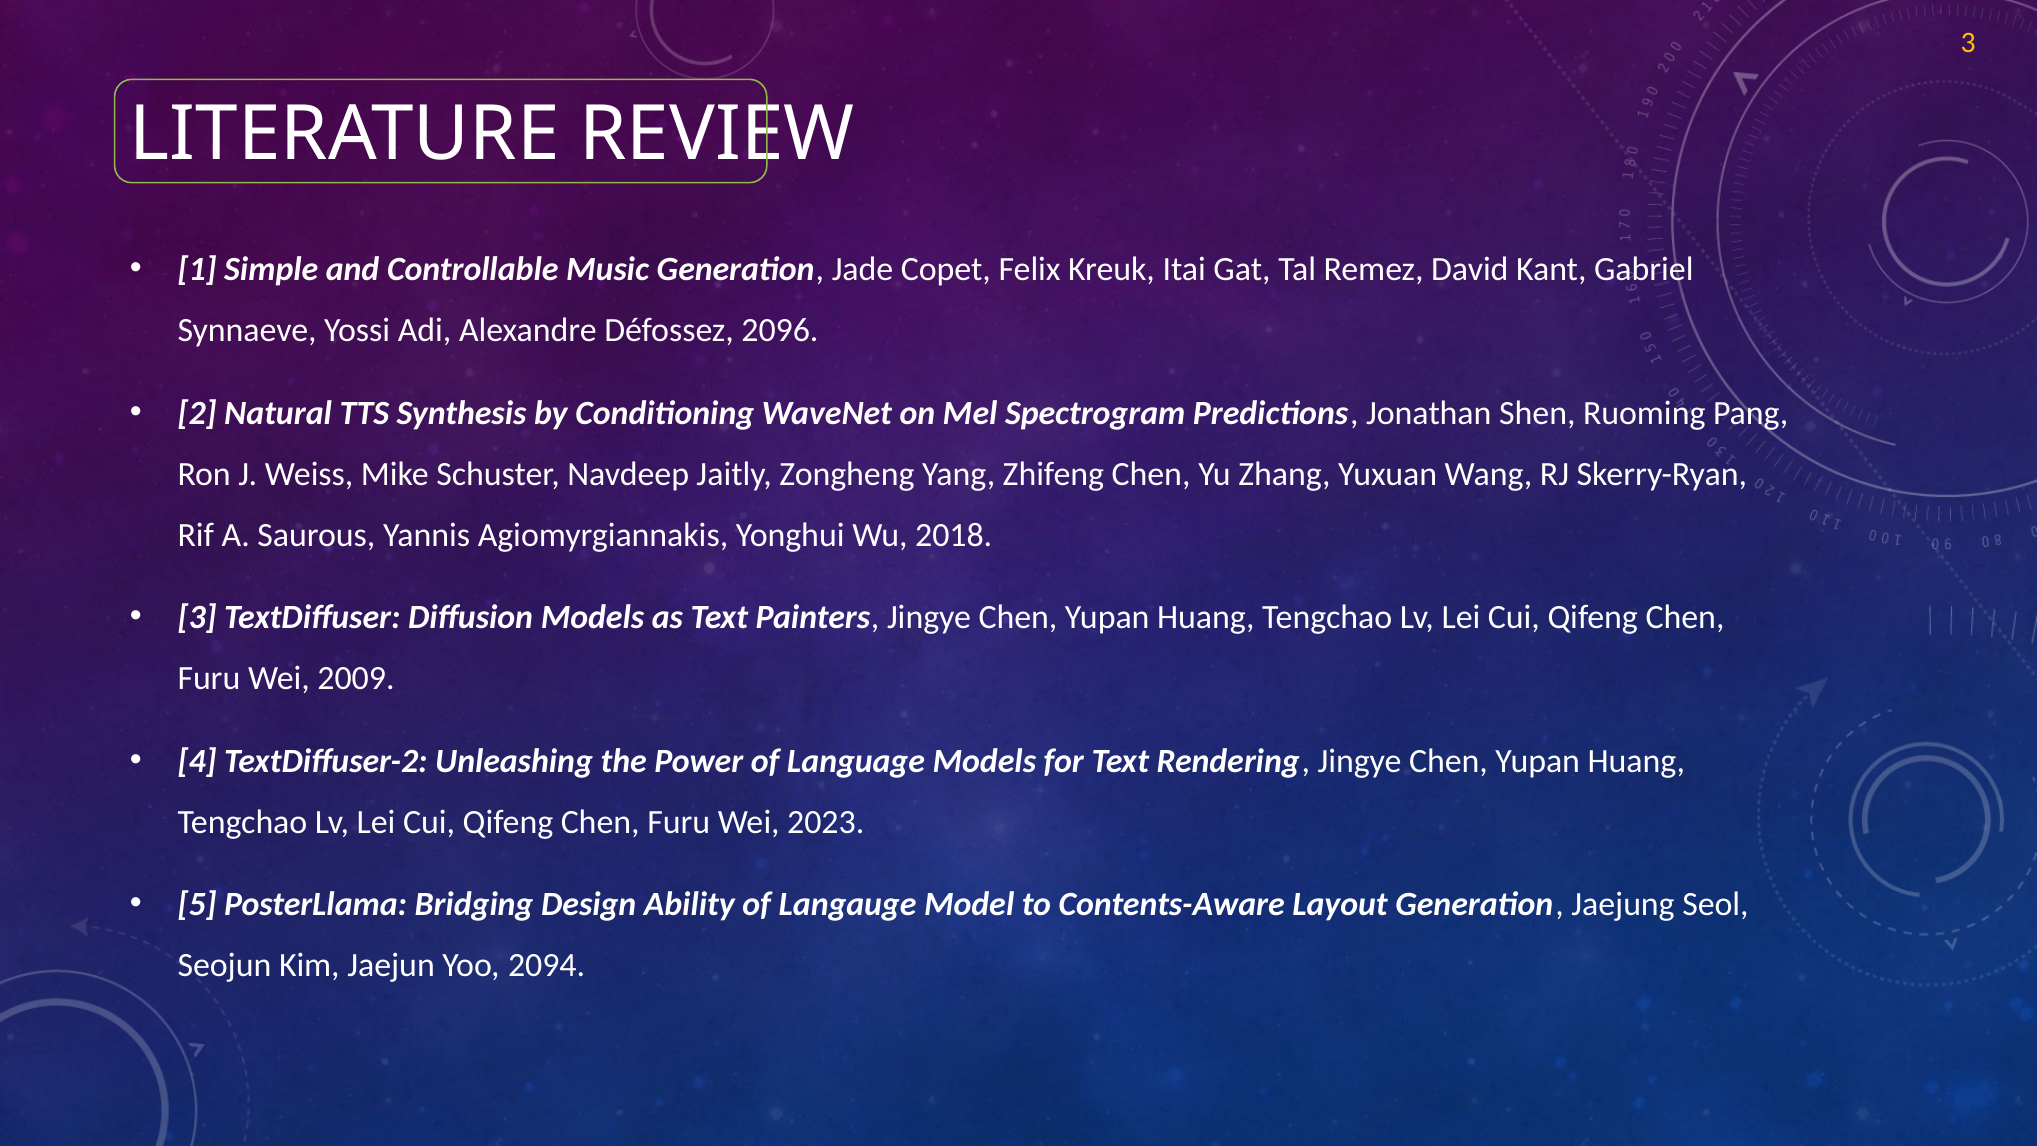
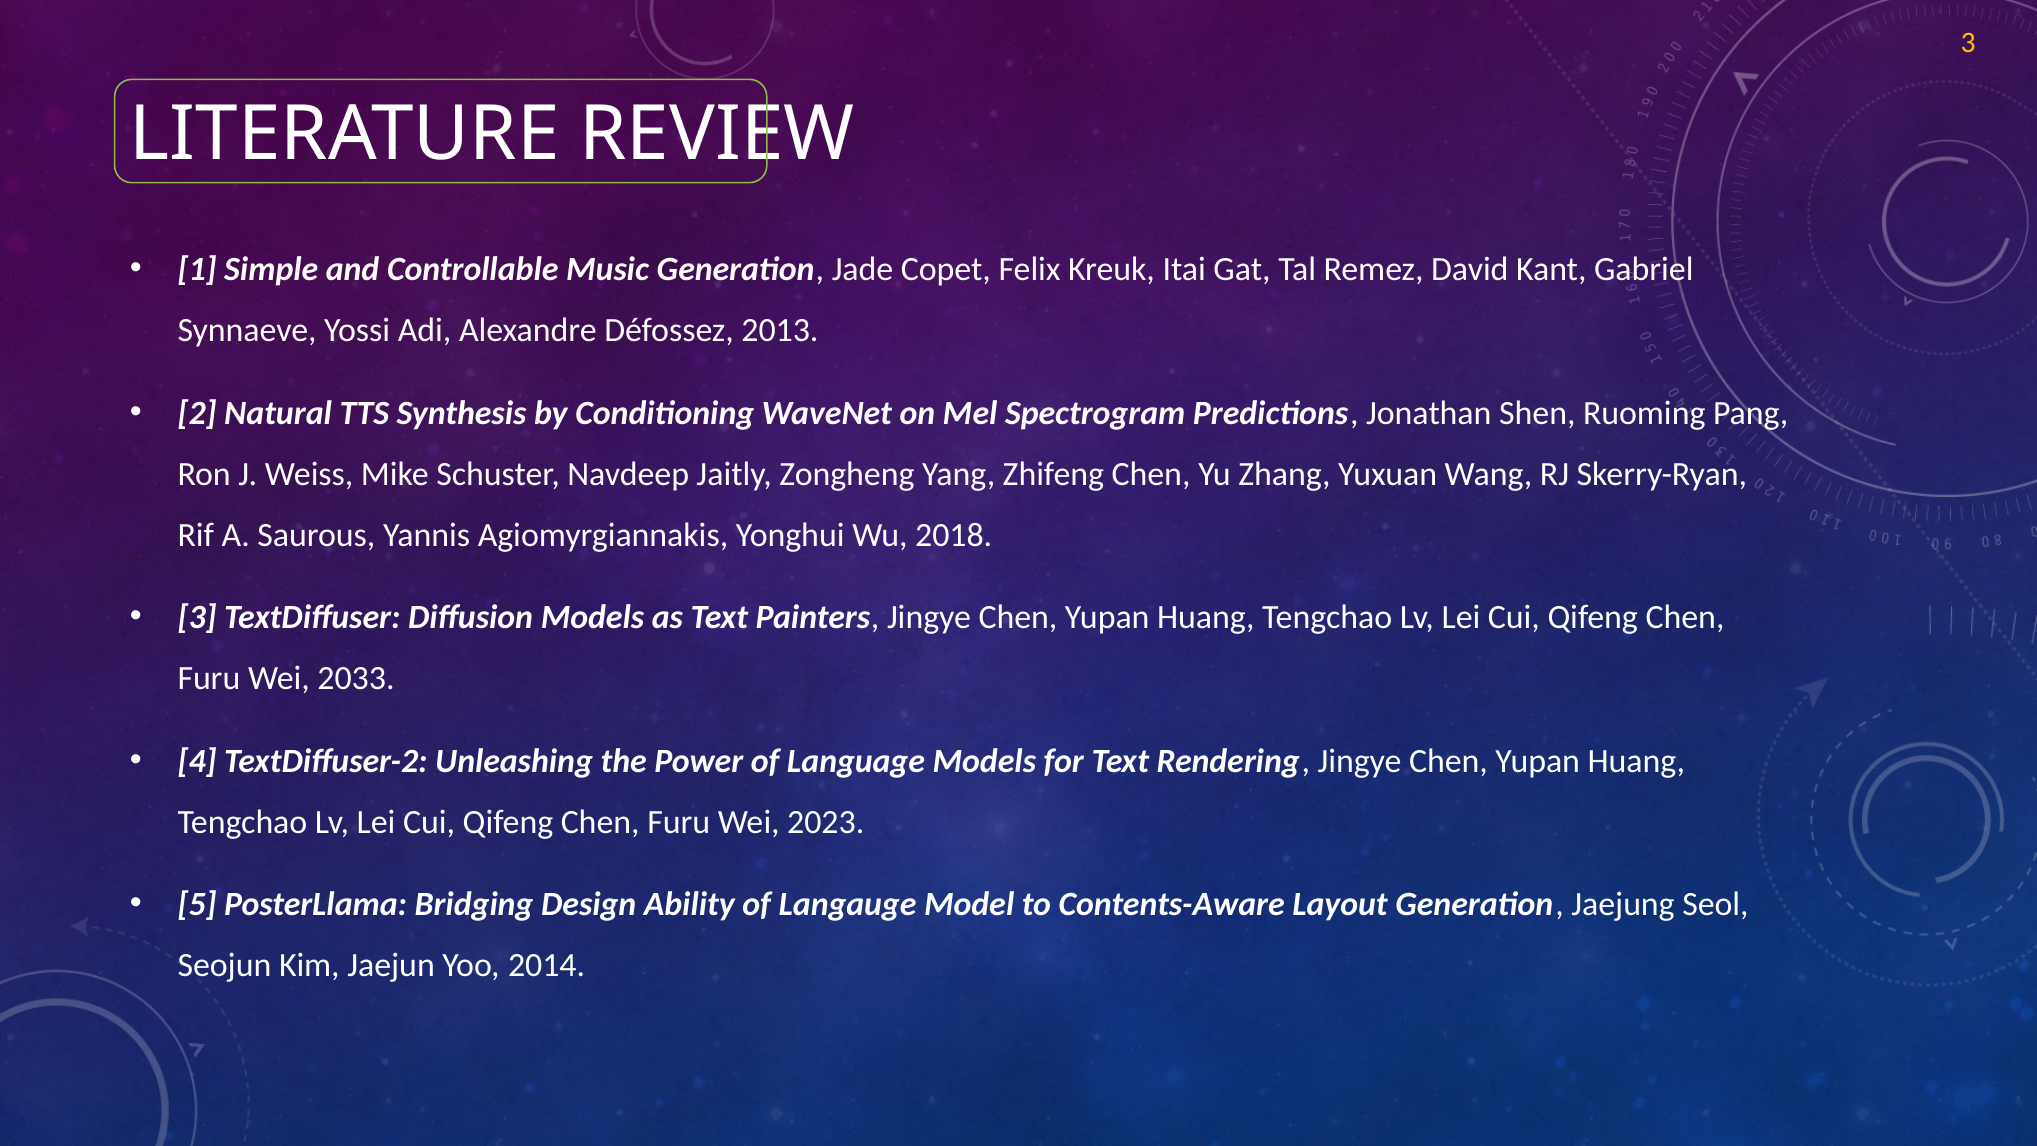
2096: 2096 -> 2013
2009: 2009 -> 2033
2094: 2094 -> 2014
